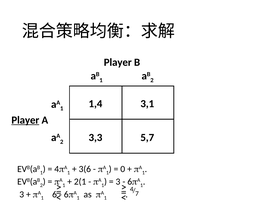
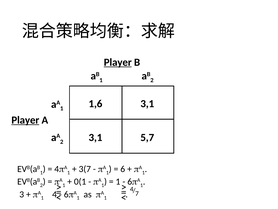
Player at (118, 62) underline: none -> present
1,4: 1,4 -> 1,6
3,3 at (95, 137): 3,3 -> 3,1
3(6: 3(6 -> 3(7
0: 0 -> 6
2(1: 2(1 -> 0(1
3 at (118, 181): 3 -> 1
6 at (54, 194): 6 -> 4
